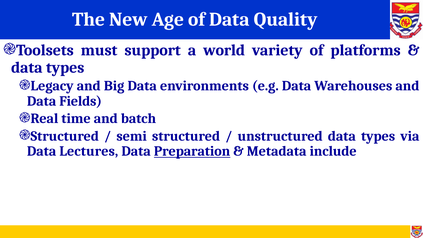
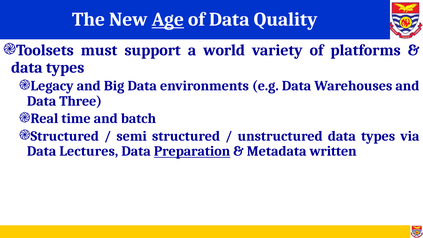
Age underline: none -> present
Fields: Fields -> Three
include: include -> written
